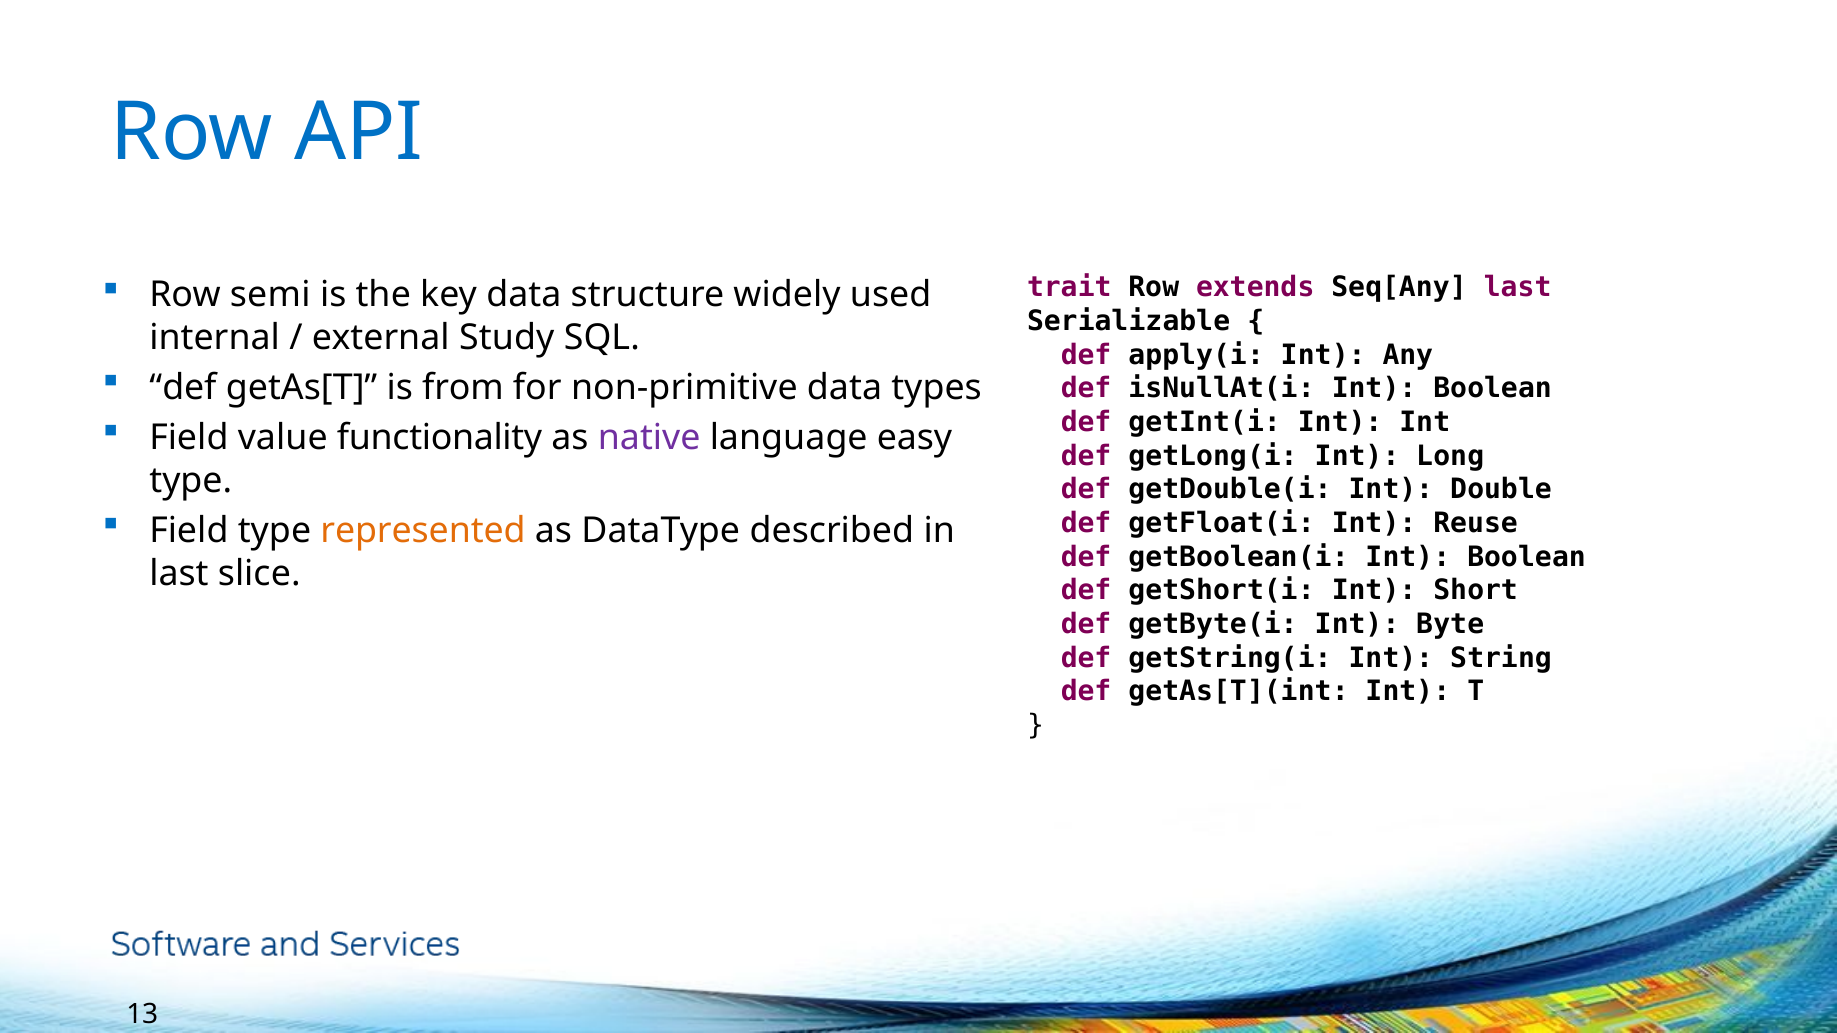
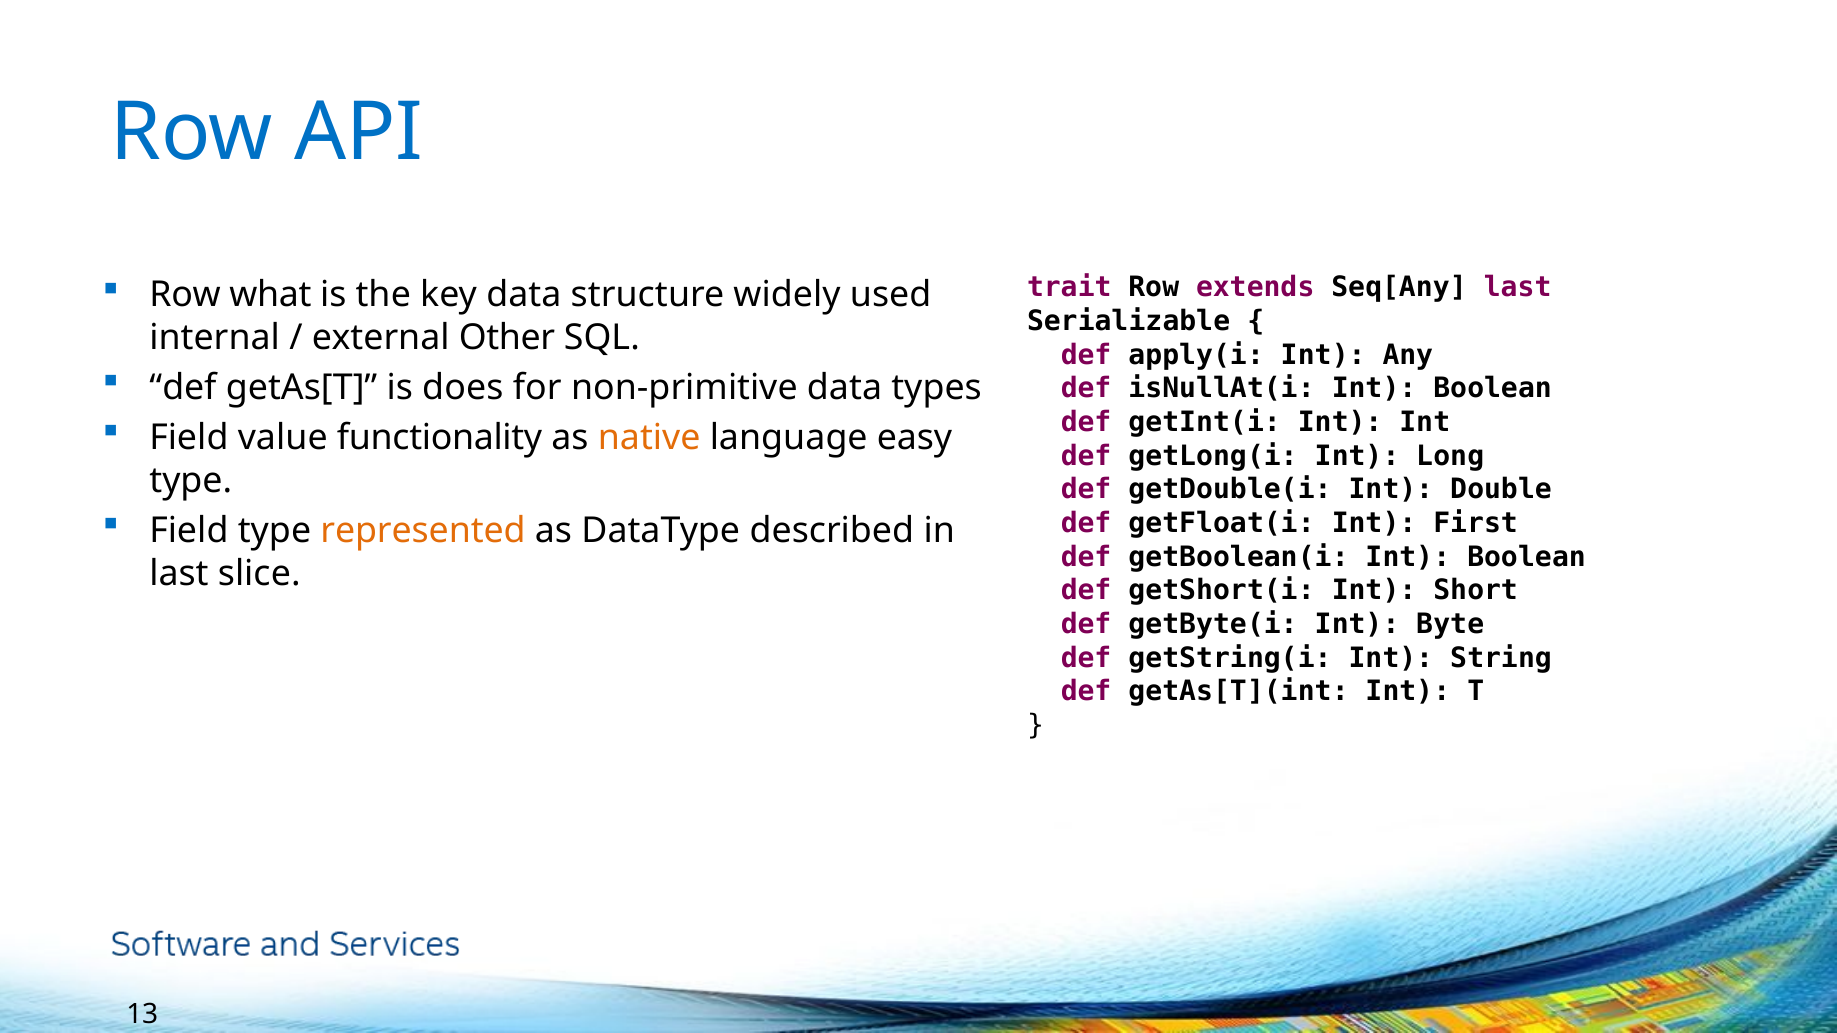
semi: semi -> what
Study: Study -> Other
from: from -> does
native colour: purple -> orange
Reuse: Reuse -> First
